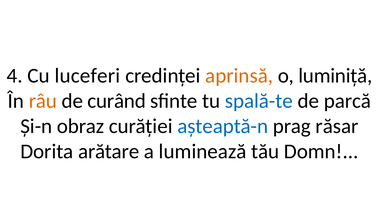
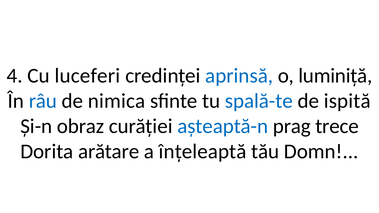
aprinsă colour: orange -> blue
râu colour: orange -> blue
curând: curând -> nimica
parcă: parcă -> ispită
răsar: răsar -> trece
luminează: luminează -> înțeleaptă
